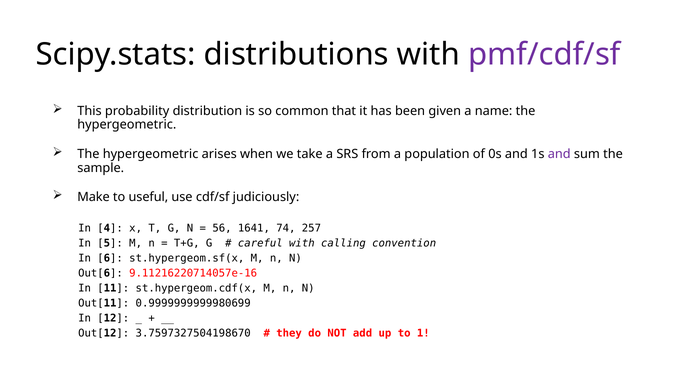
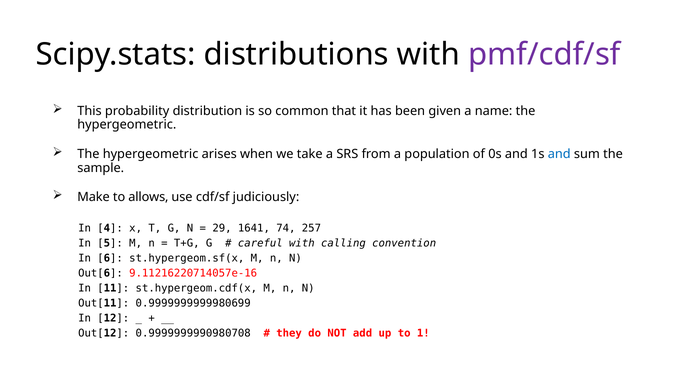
and at (559, 154) colour: purple -> blue
useful: useful -> allows
56: 56 -> 29
3.7597327504198670: 3.7597327504198670 -> 0.9999999990980708
